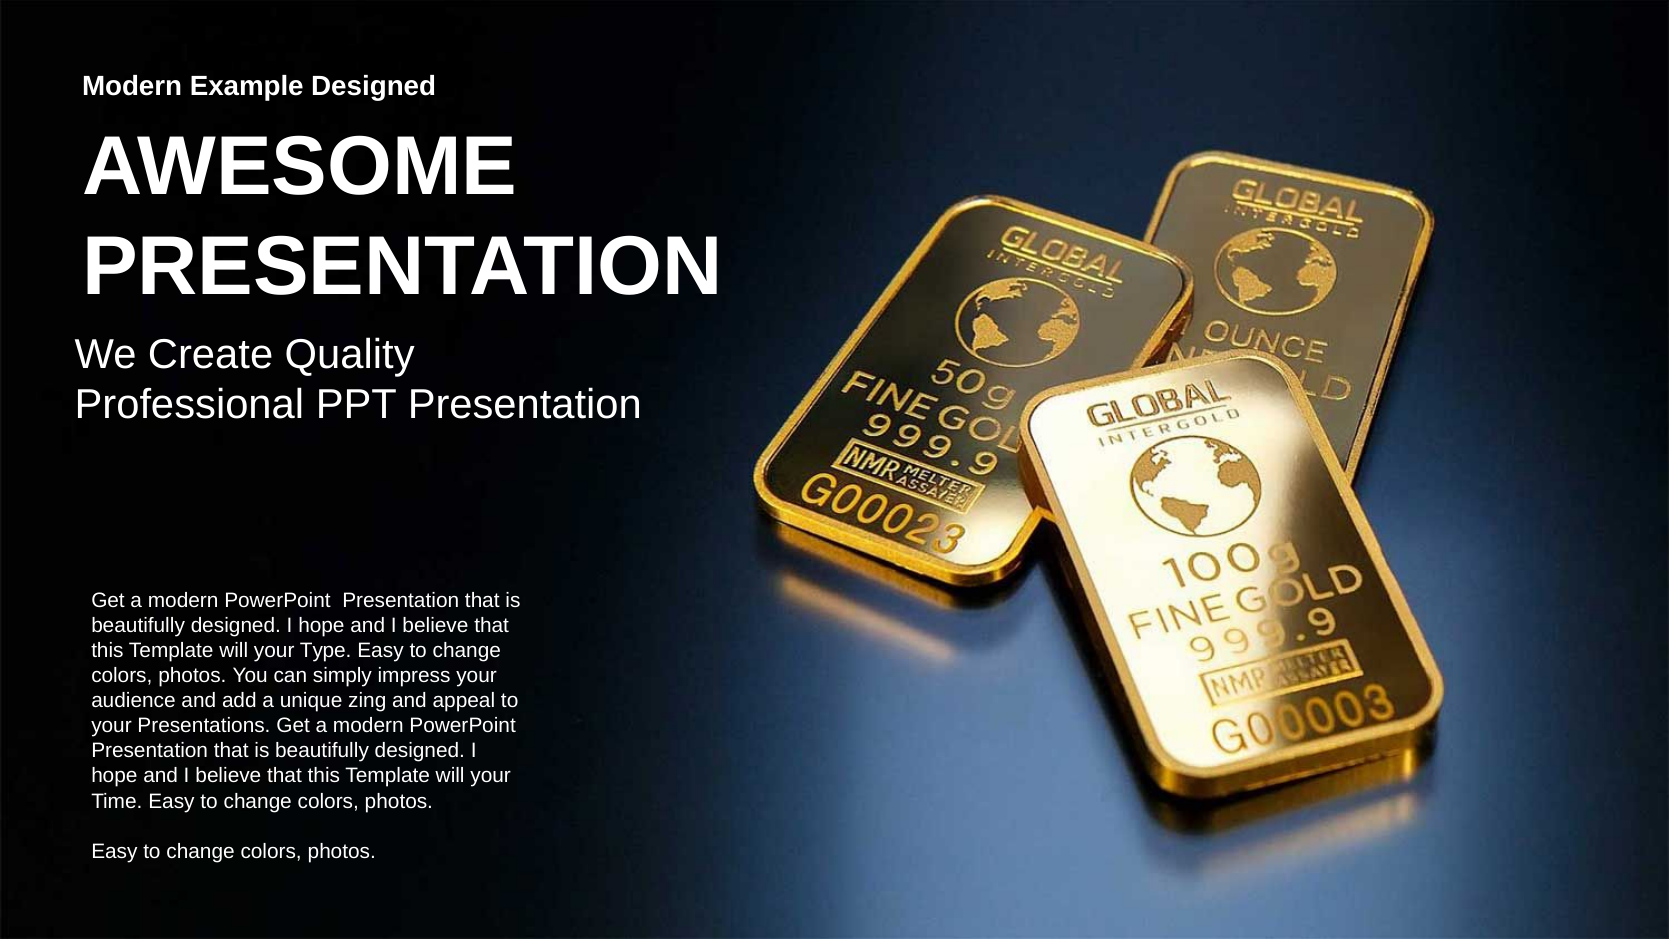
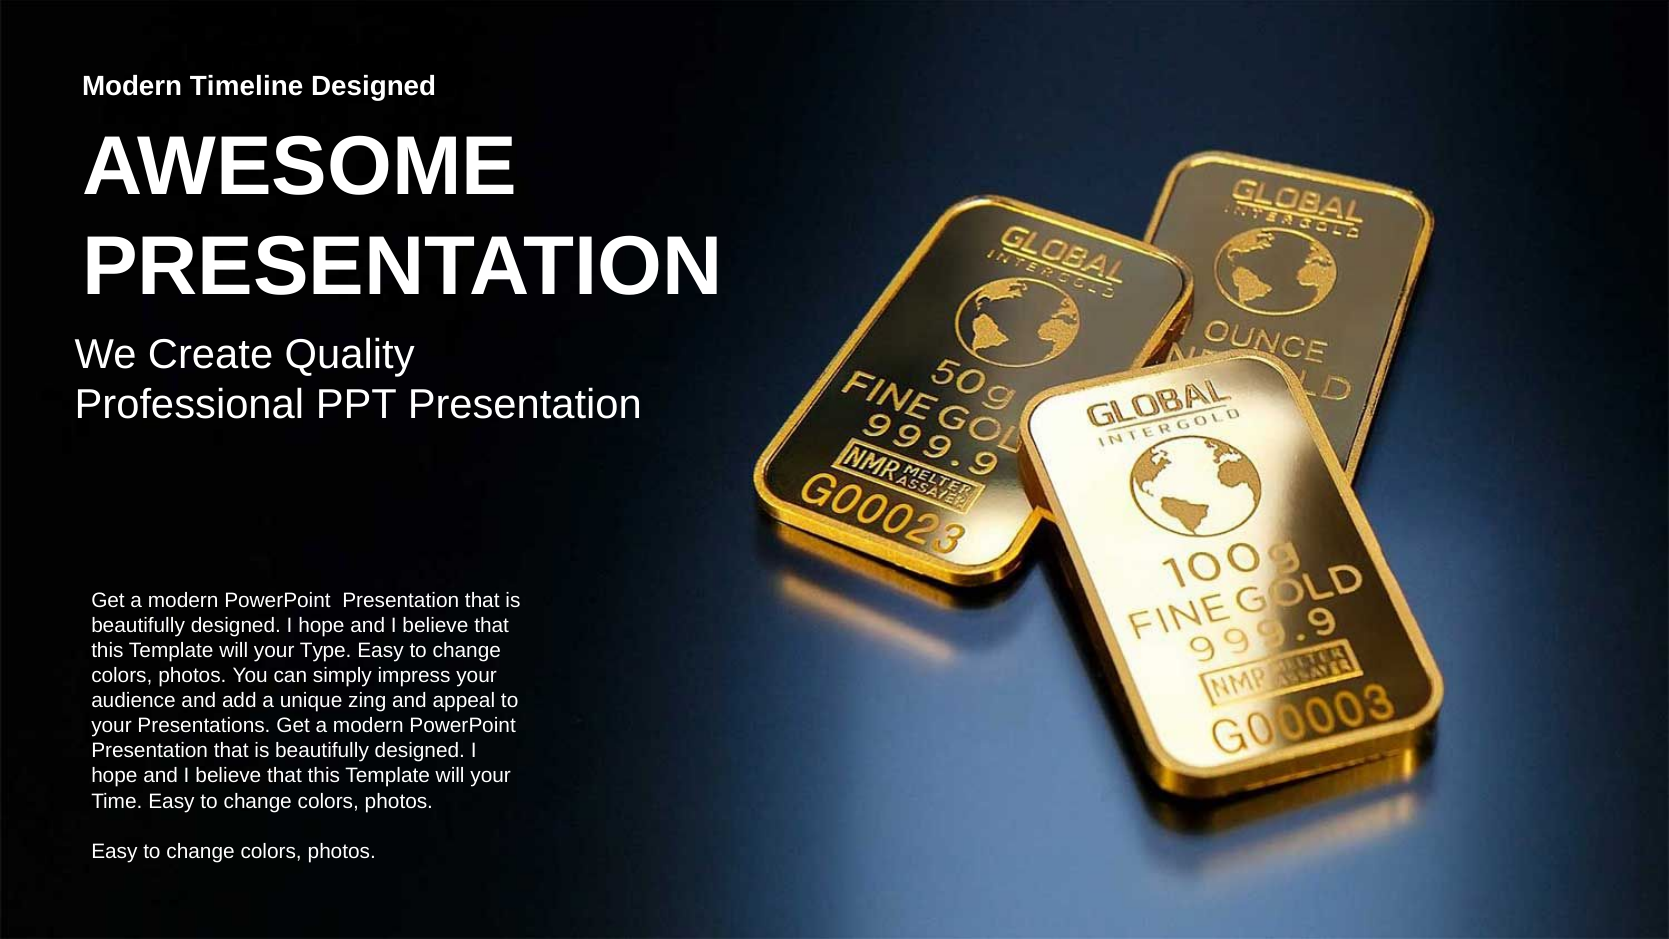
Example: Example -> Timeline
